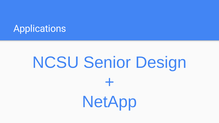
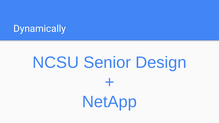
Applications: Applications -> Dynamically
